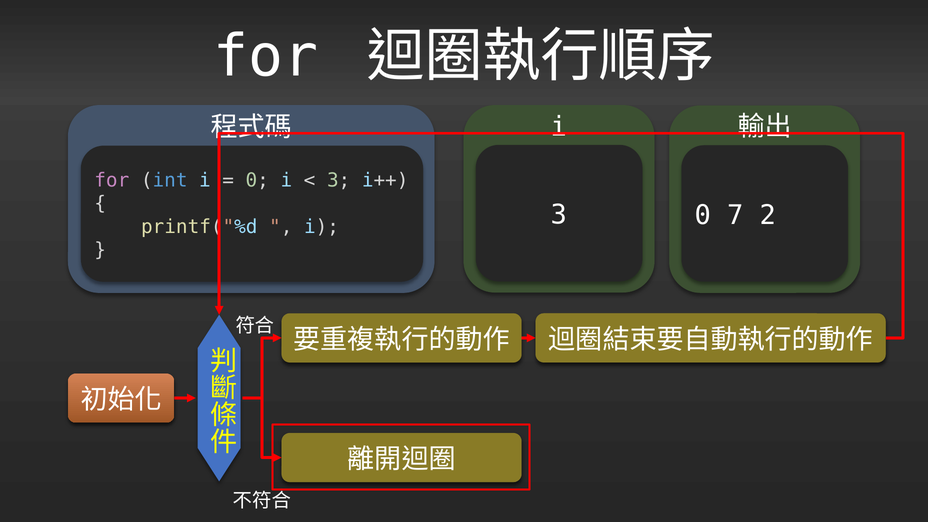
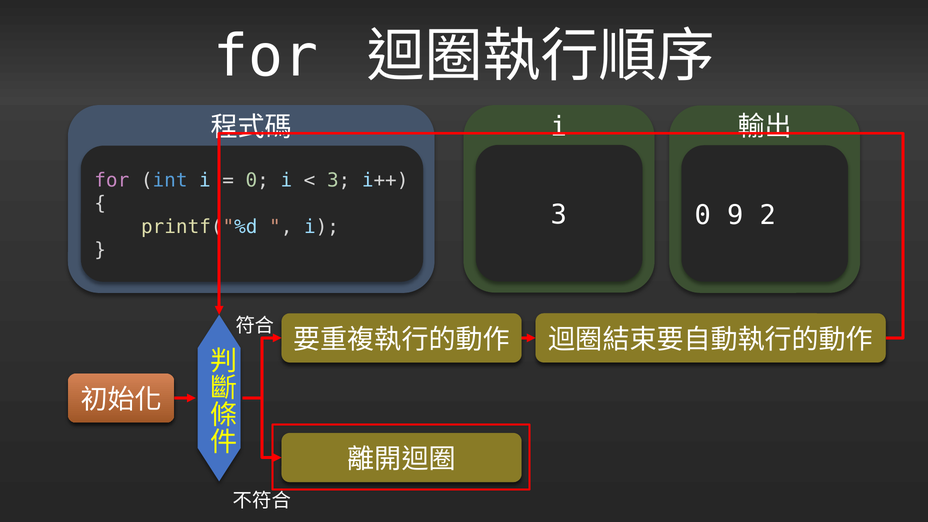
7: 7 -> 9
